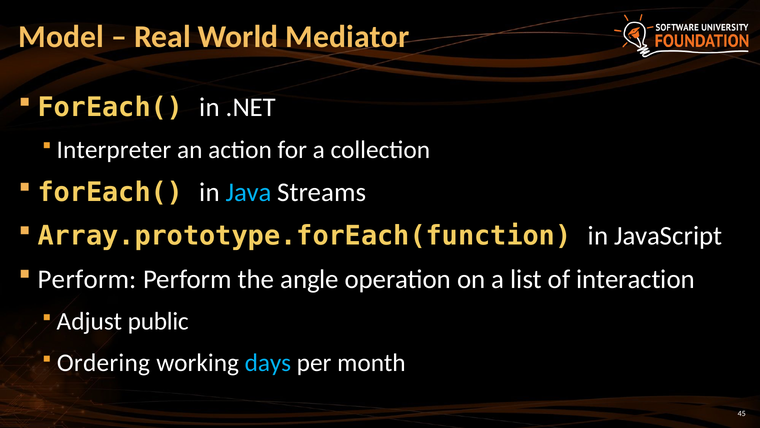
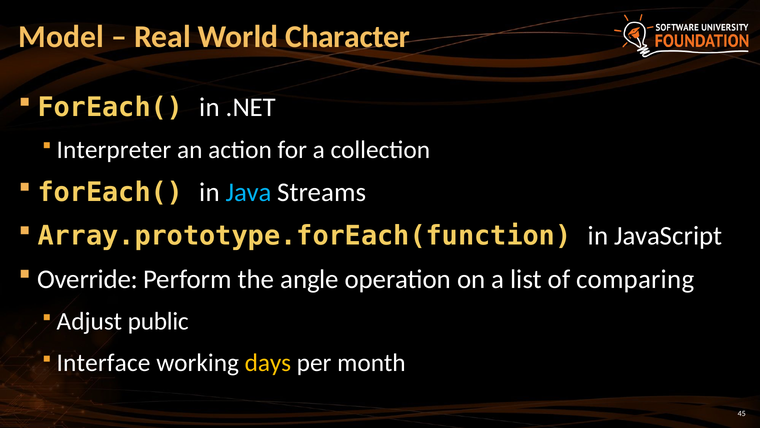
Mediator: Mediator -> Character
Perform at (87, 279): Perform -> Override
interaction: interaction -> comparing
Ordering: Ordering -> Interface
days colour: light blue -> yellow
